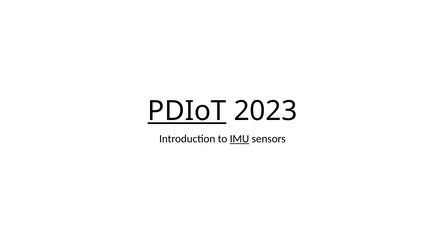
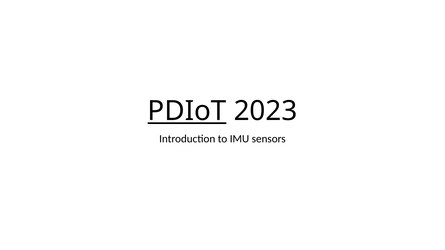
IMU underline: present -> none
